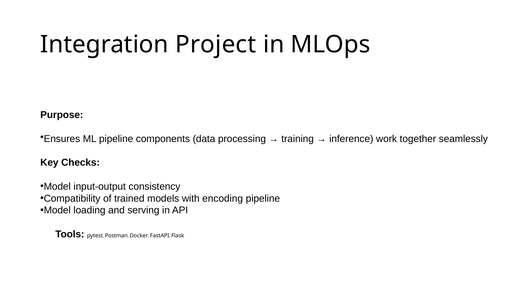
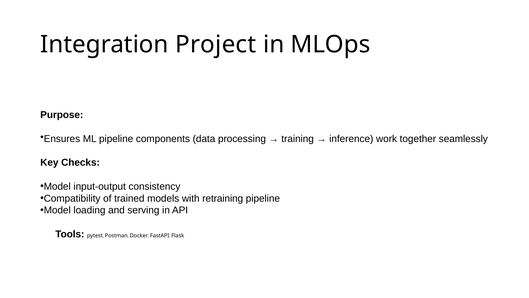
encoding: encoding -> retraining
